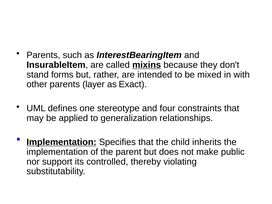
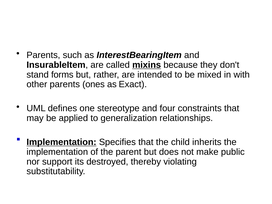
layer: layer -> ones
controlled: controlled -> destroyed
